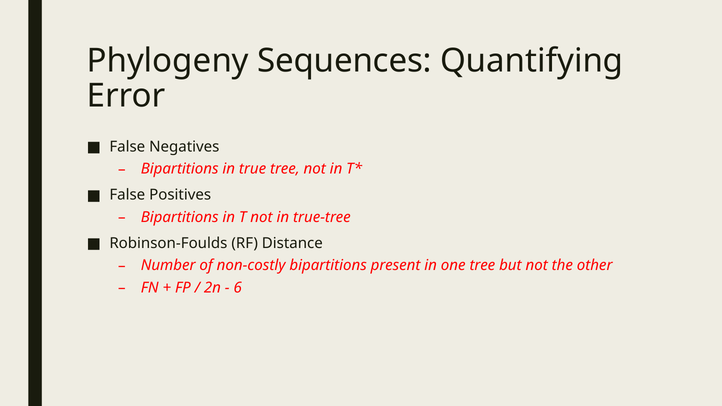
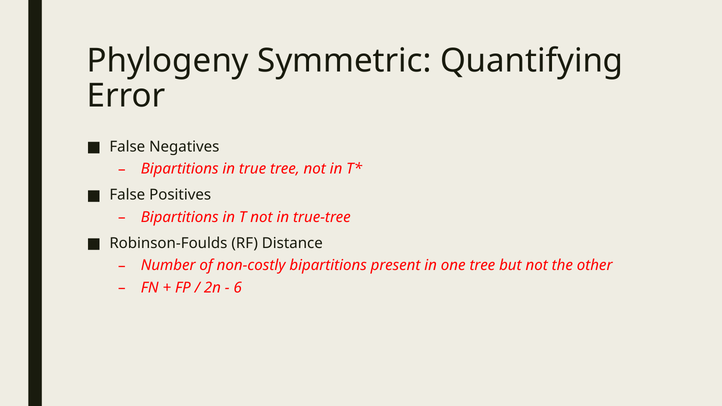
Sequences: Sequences -> Symmetric
